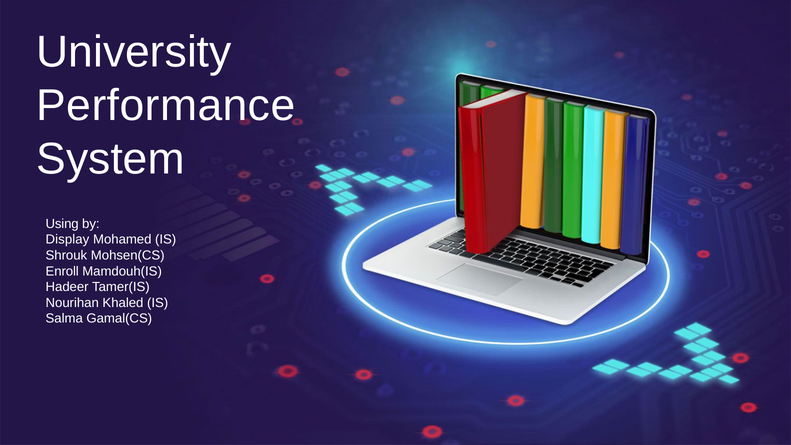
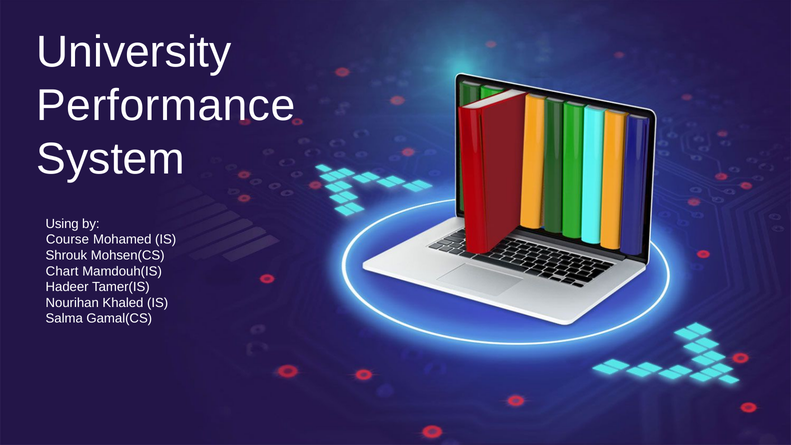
Display: Display -> Course
Enroll: Enroll -> Chart
